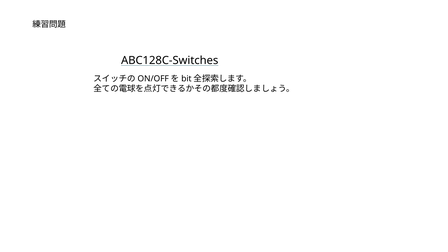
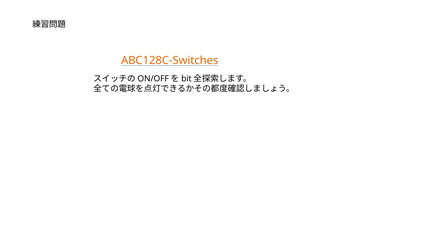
ABC128C-Switches colour: black -> orange
